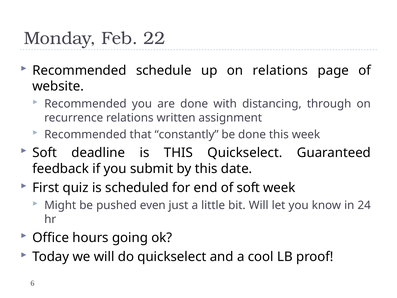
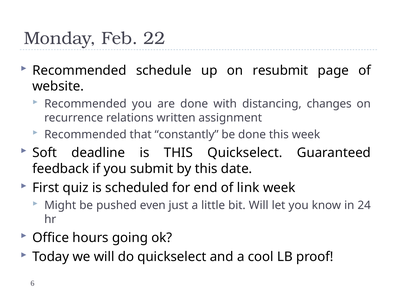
on relations: relations -> resubmit
through: through -> changes
of soft: soft -> link
